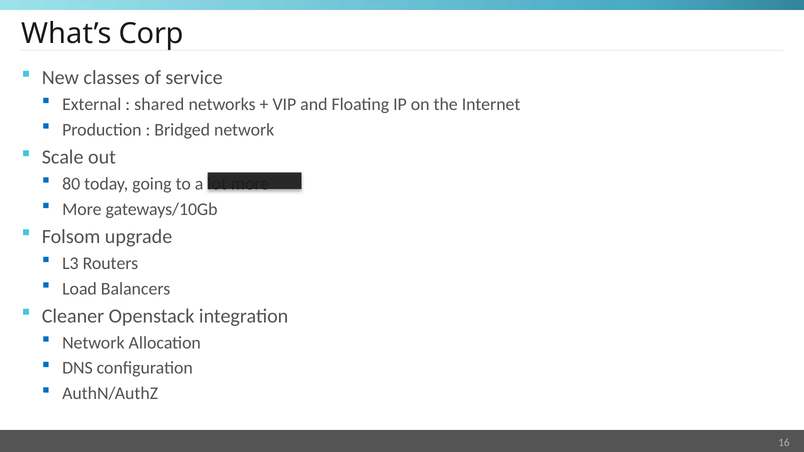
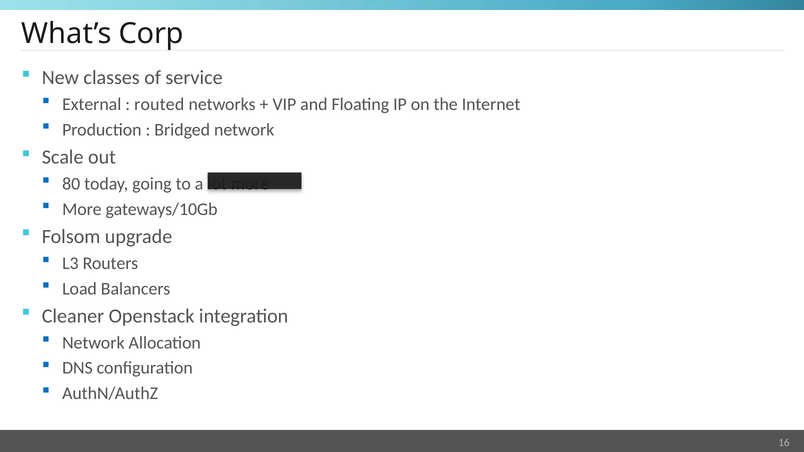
shared: shared -> routed
